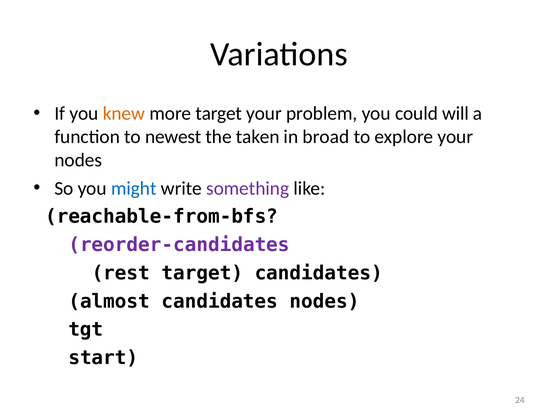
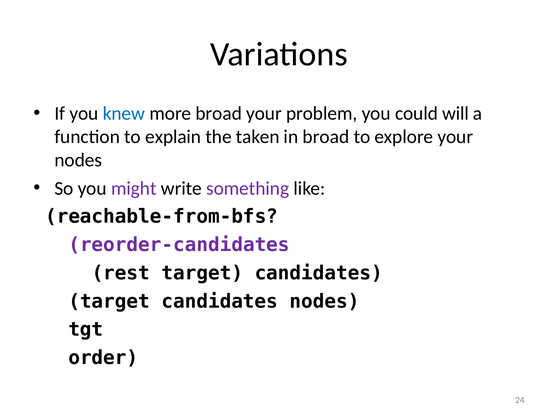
knew colour: orange -> blue
more target: target -> broad
newest: newest -> explain
might colour: blue -> purple
almost at (109, 301): almost -> target
start: start -> order
